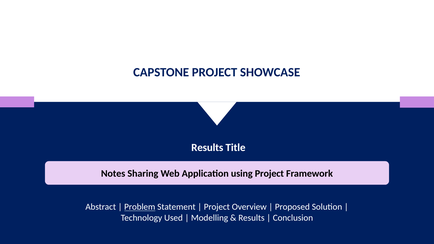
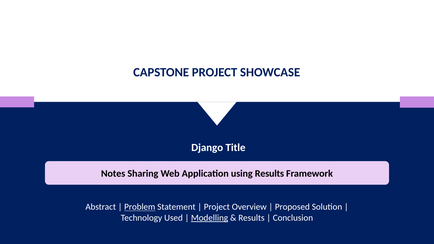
Results at (207, 148): Results -> Django
using Project: Project -> Results
Modelling underline: none -> present
